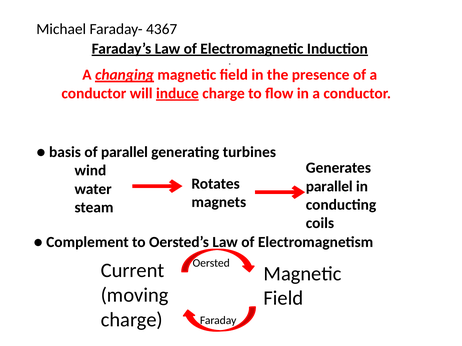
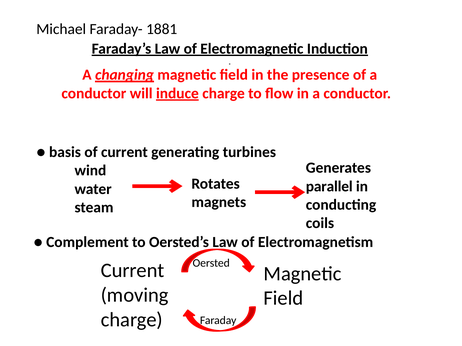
4367: 4367 -> 1881
of parallel: parallel -> current
